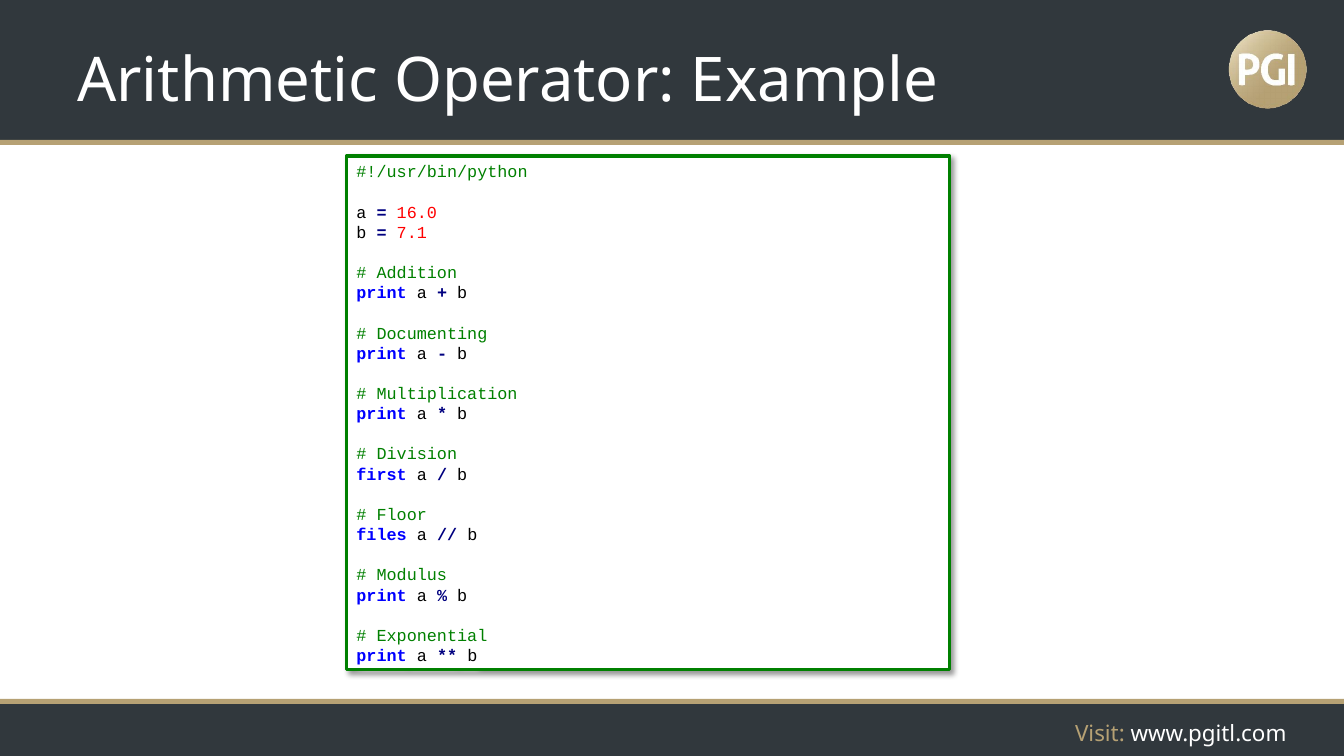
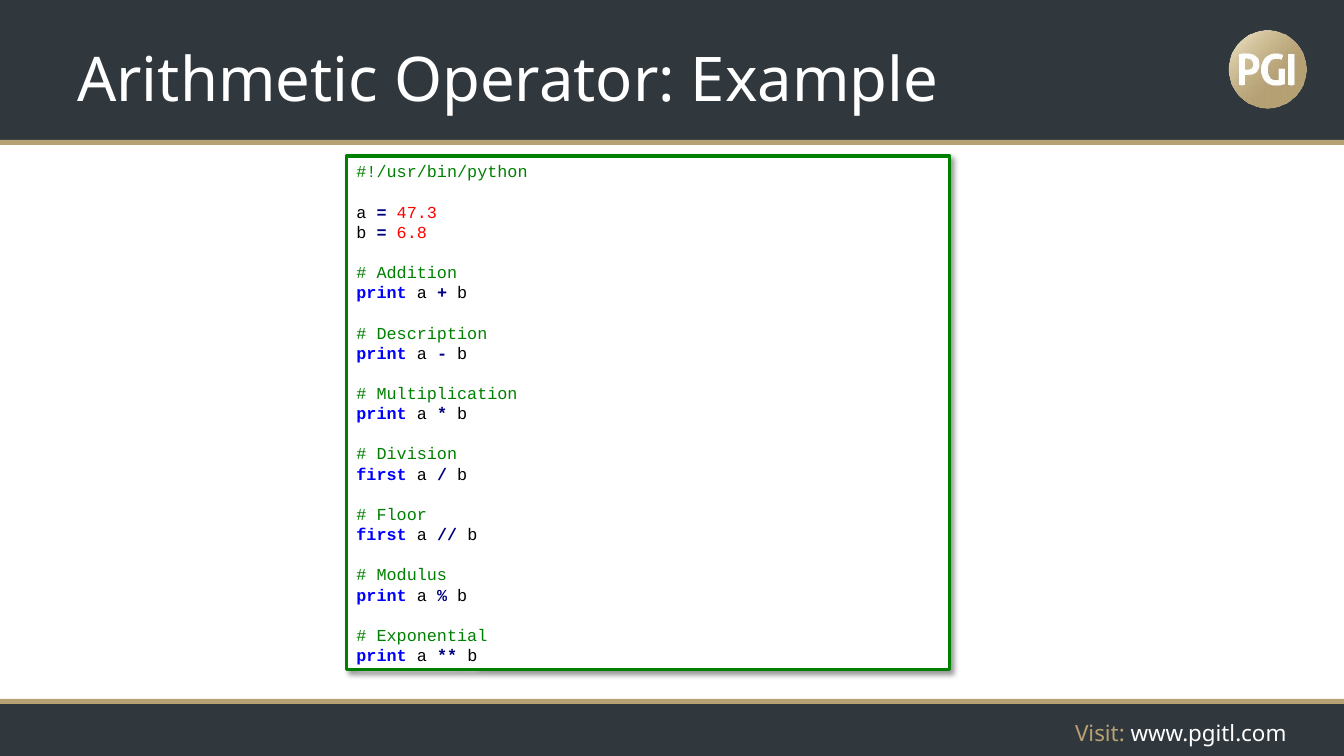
16.0: 16.0 -> 47.3
7.1: 7.1 -> 6.8
Documenting: Documenting -> Description
files at (382, 535): files -> first
